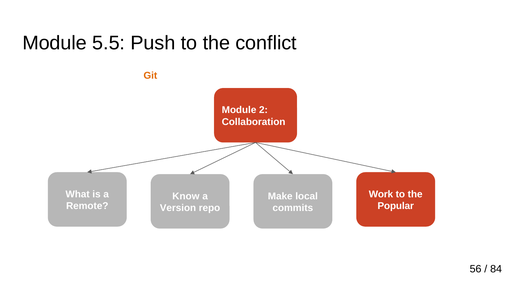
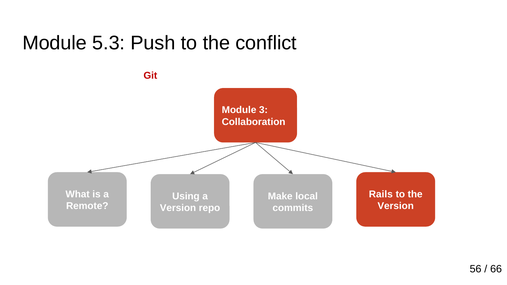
5.5: 5.5 -> 5.3
Git colour: orange -> red
2: 2 -> 3
Work: Work -> Rails
Know: Know -> Using
Popular at (396, 206): Popular -> Version
84: 84 -> 66
